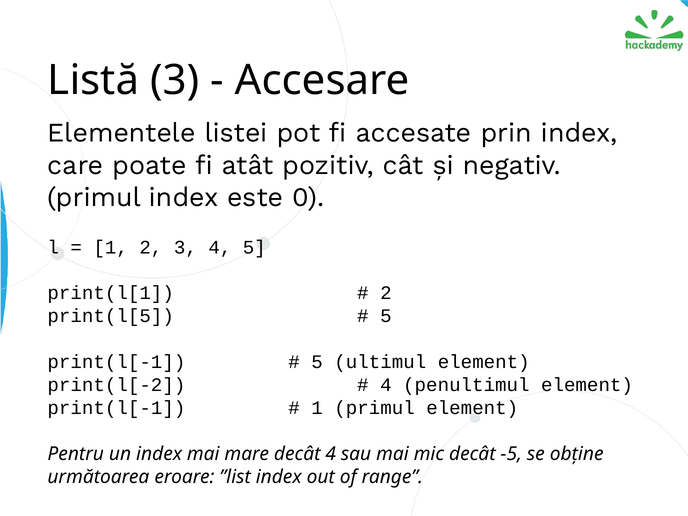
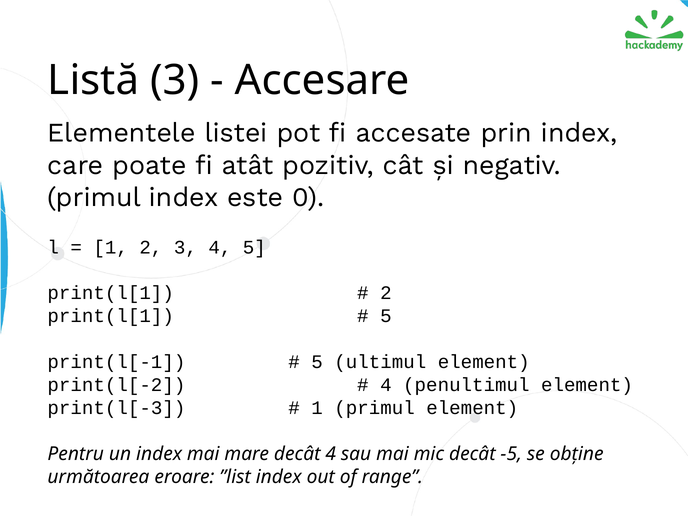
print(l[5 at (111, 316): print(l[5 -> print(l[1
print(l[-1 at (116, 408): print(l[-1 -> print(l[-3
